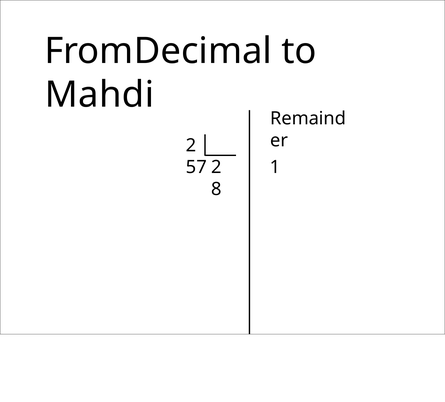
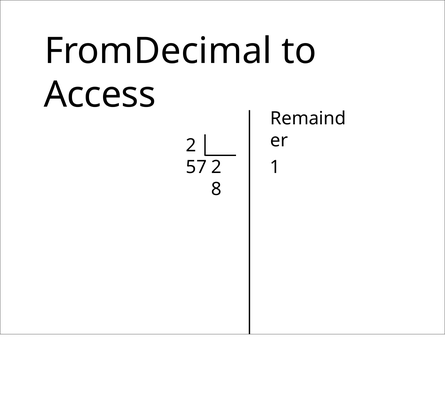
Mahdi: Mahdi -> Access
